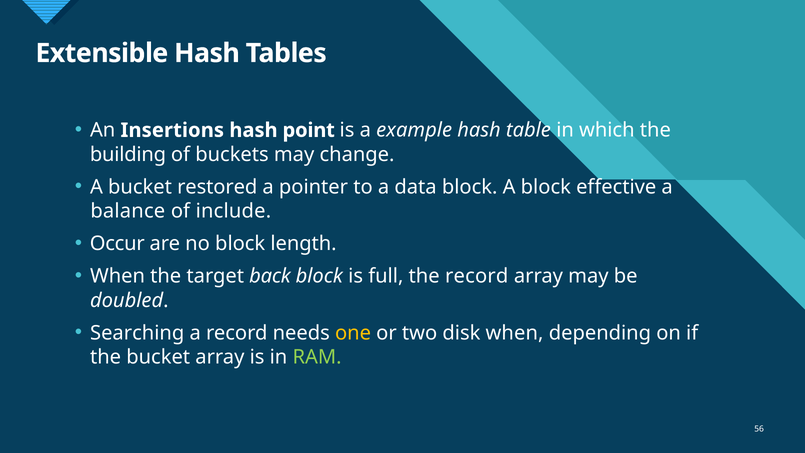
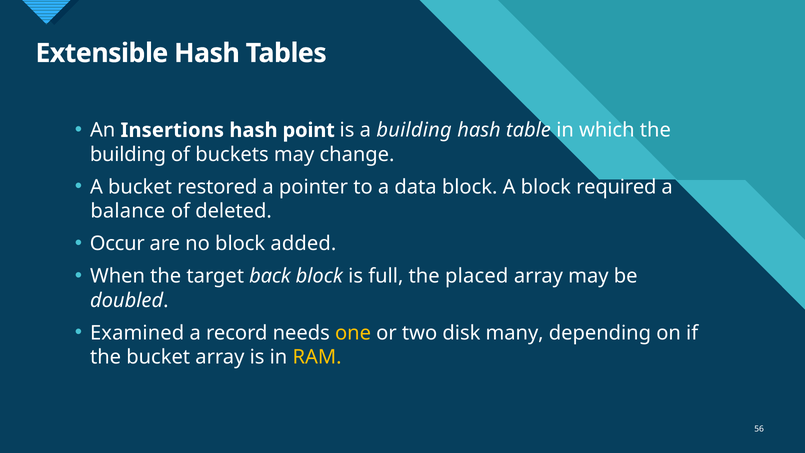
a example: example -> building
effective: effective -> required
include: include -> deleted
length: length -> added
the record: record -> placed
Searching: Searching -> Examined
disk when: when -> many
RAM colour: light green -> yellow
